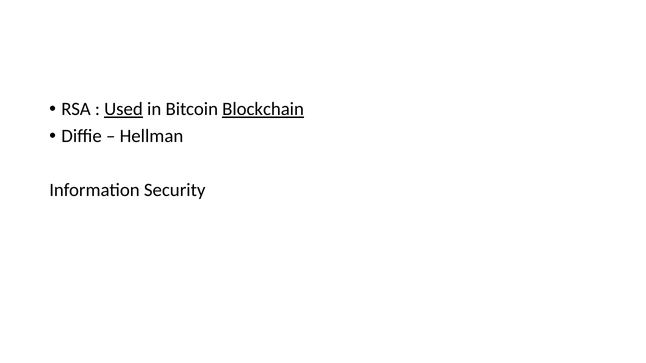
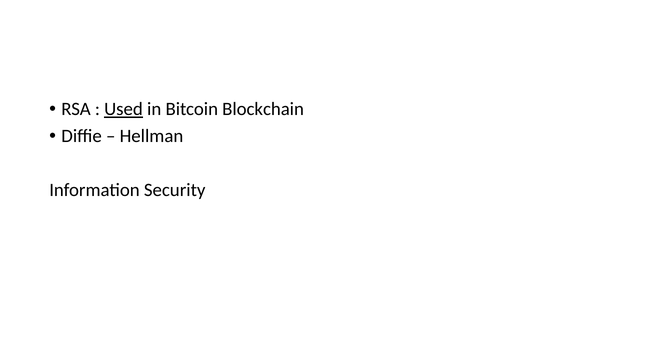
Blockchain underline: present -> none
